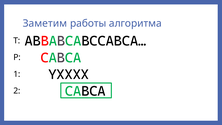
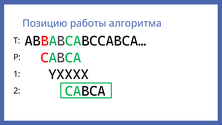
Заметим: Заметим -> Позицию
